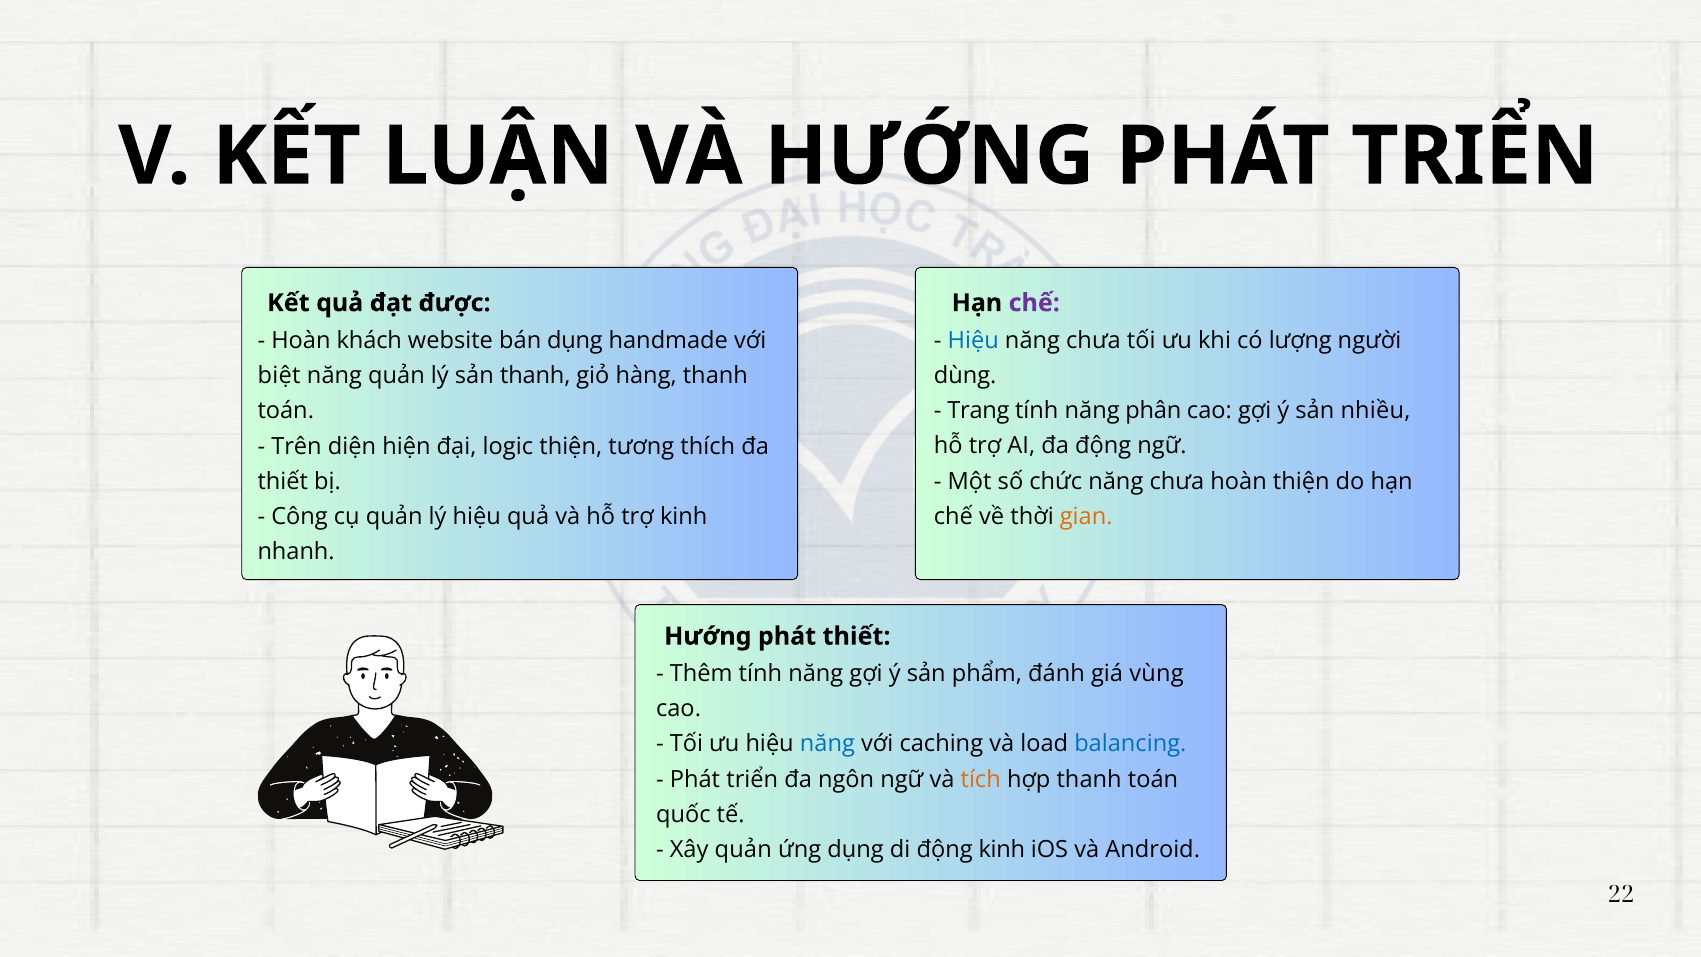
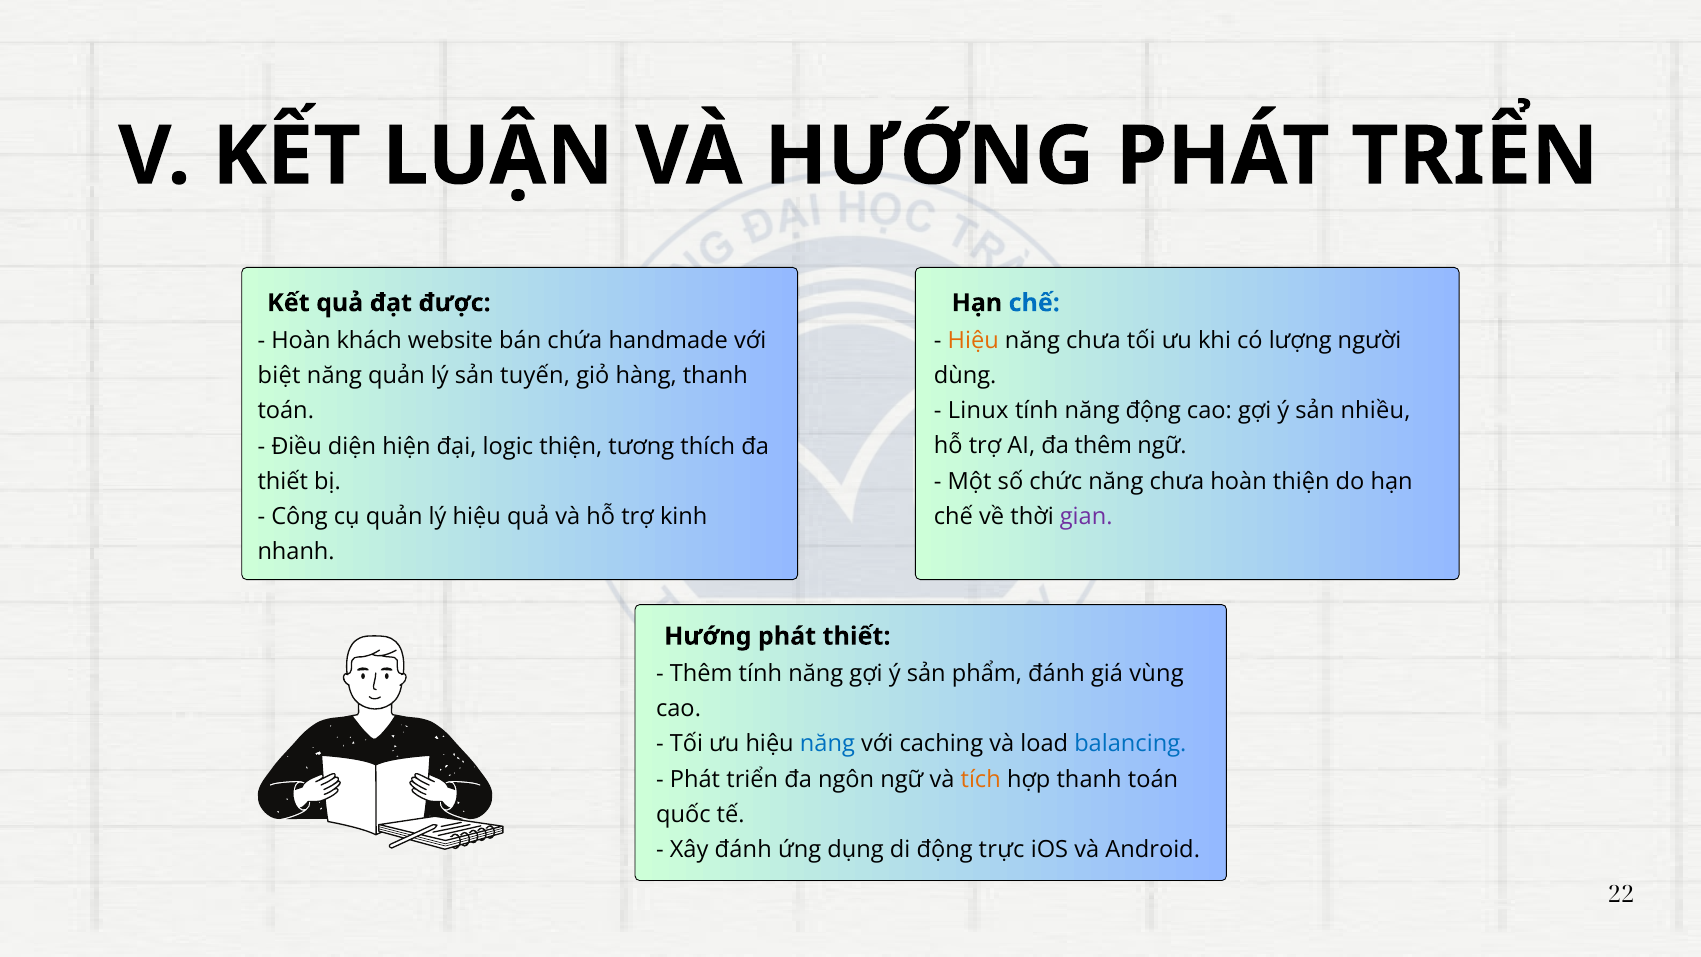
chế at (1034, 303) colour: purple -> blue
bán dụng: dụng -> chứa
Hiệu at (973, 341) colour: blue -> orange
sản thanh: thanh -> tuyến
Trang: Trang -> Linux
năng phân: phân -> động
Trên: Trên -> Điều
đa động: động -> thêm
gian colour: orange -> purple
Xây quản: quản -> đánh
động kinh: kinh -> trực
